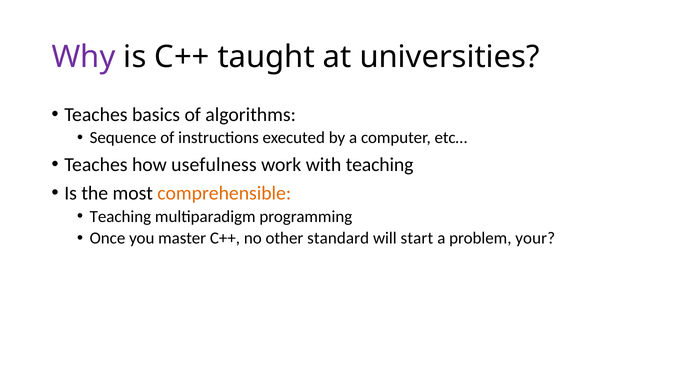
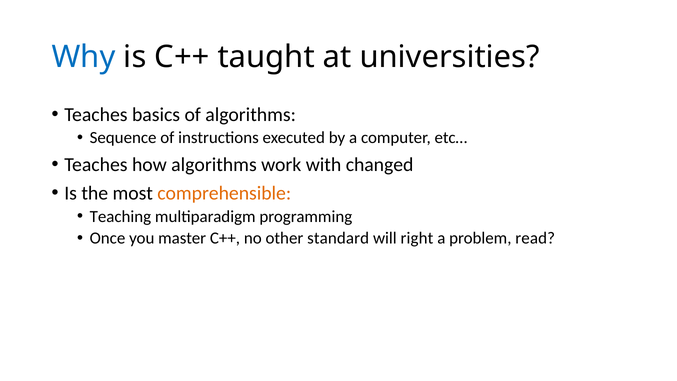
Why colour: purple -> blue
how usefulness: usefulness -> algorithms
with teaching: teaching -> changed
start: start -> right
your: your -> read
